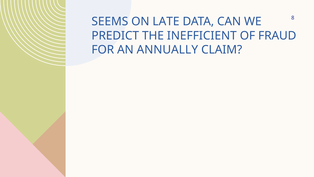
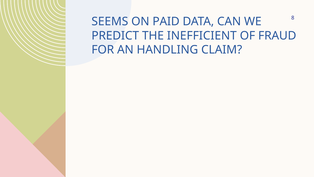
LATE: LATE -> PAID
ANNUALLY: ANNUALLY -> HANDLING
